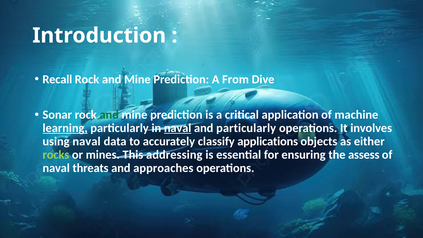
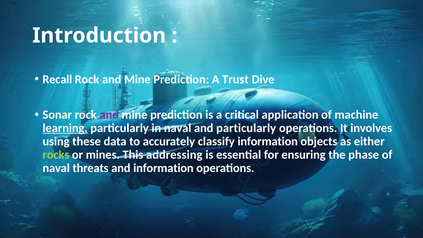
From: From -> Trust
and at (109, 115) colour: green -> purple
naval at (178, 128) underline: present -> none
using naval: naval -> these
classify applications: applications -> information
assess: assess -> phase
and approaches: approaches -> information
